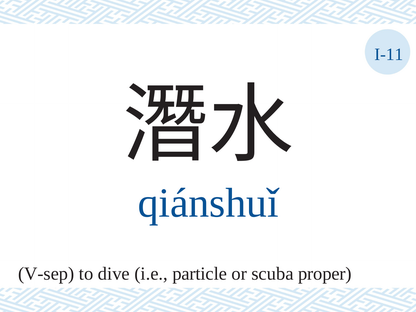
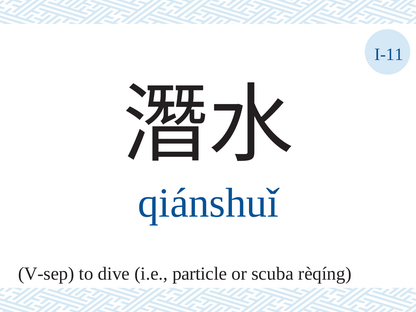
proper: proper -> rèqíng
